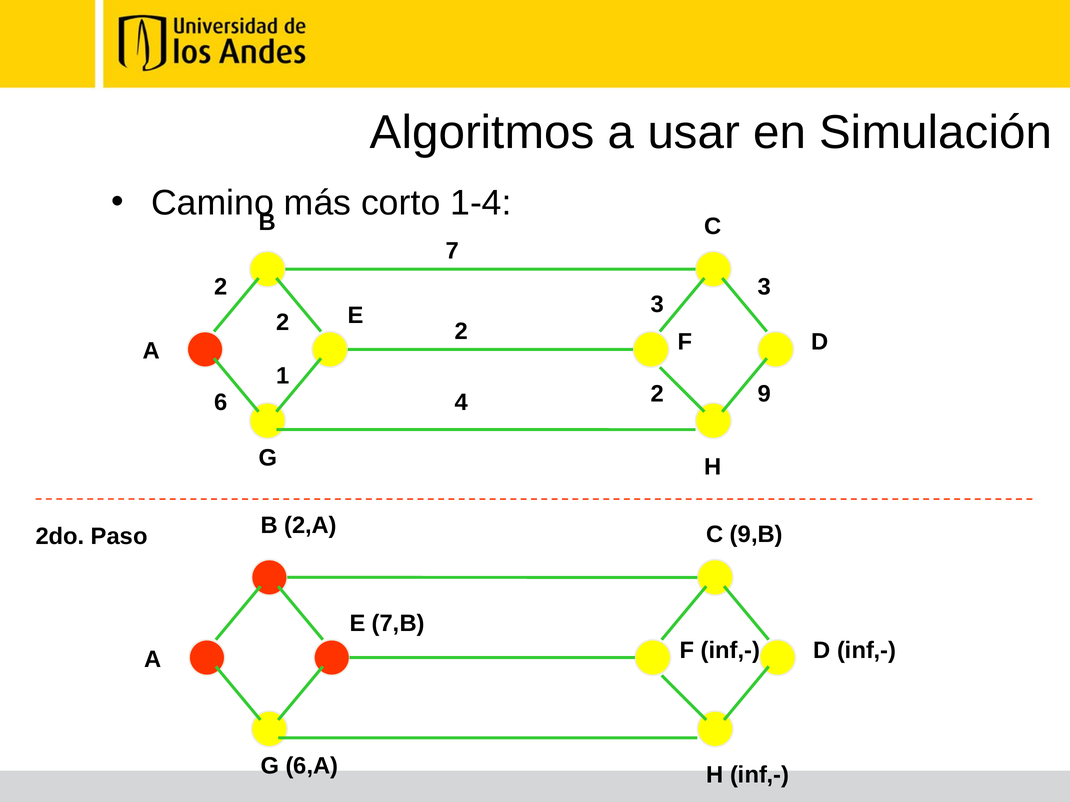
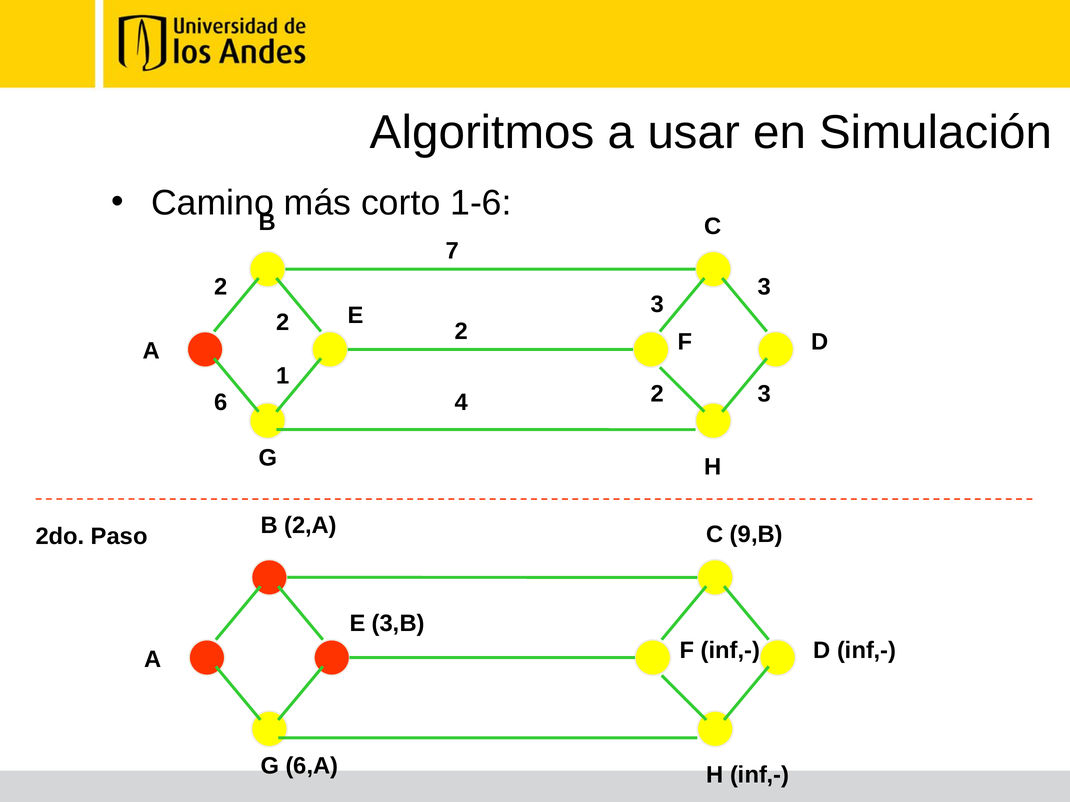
1-4: 1-4 -> 1-6
2 9: 9 -> 3
7,B: 7,B -> 3,B
